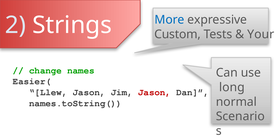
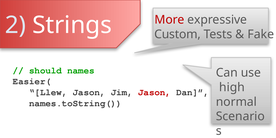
More colour: blue -> red
Your: Your -> Fake
change: change -> should
long: long -> high
